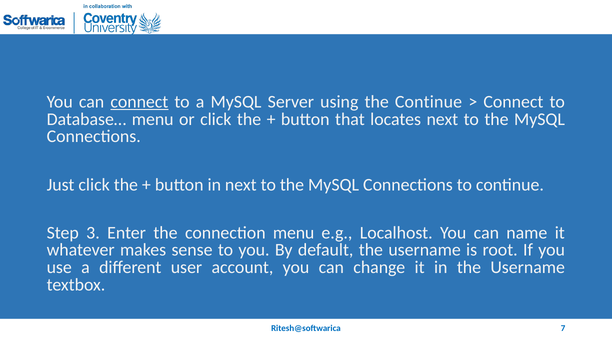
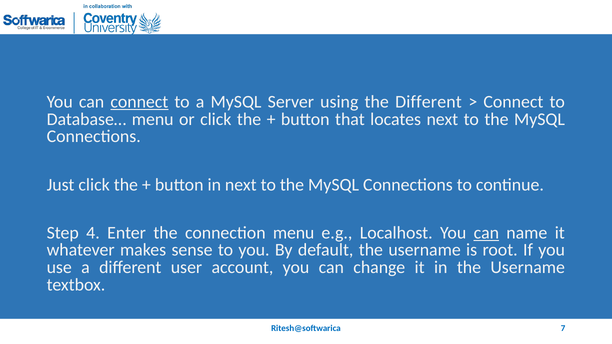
the Continue: Continue -> Different
3: 3 -> 4
can at (486, 233) underline: none -> present
